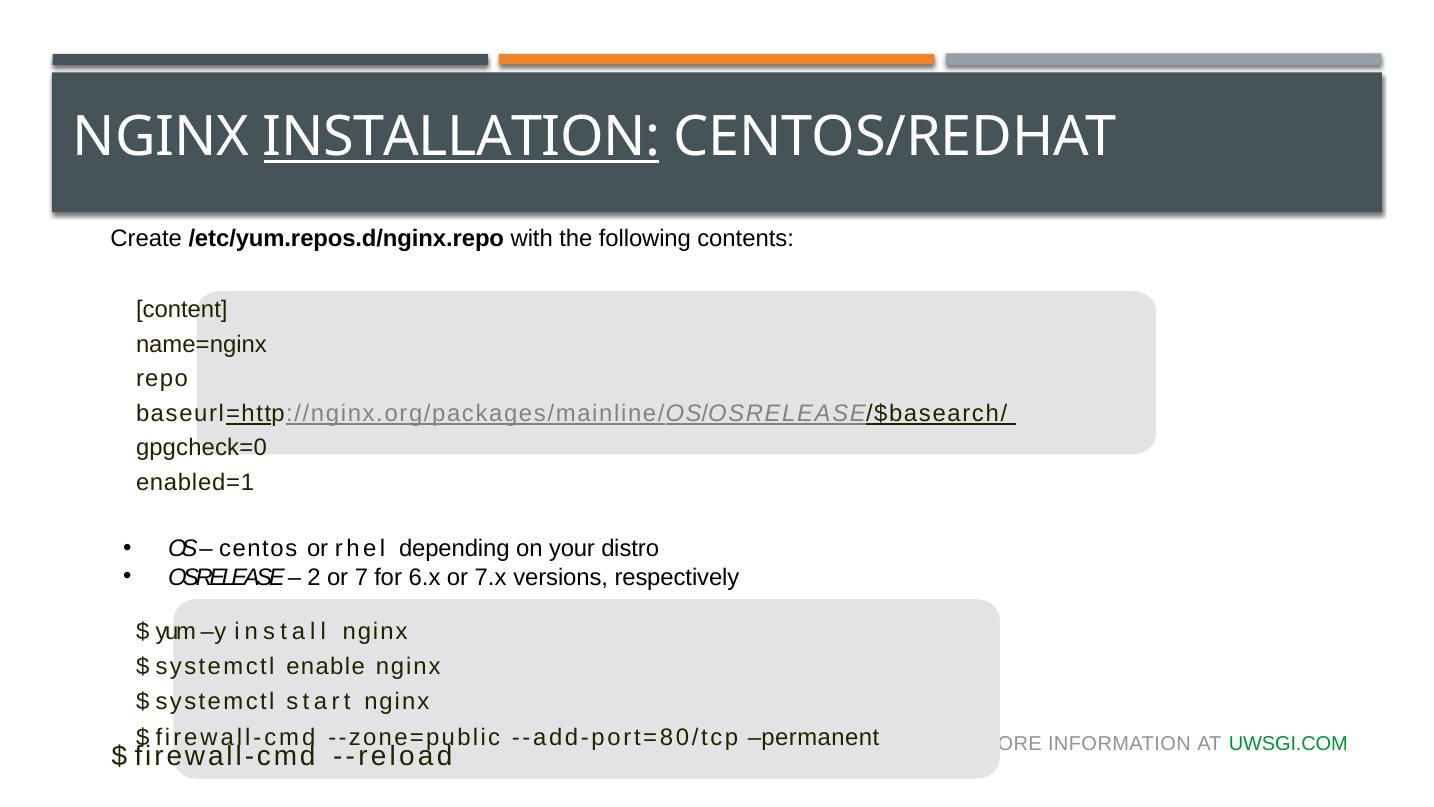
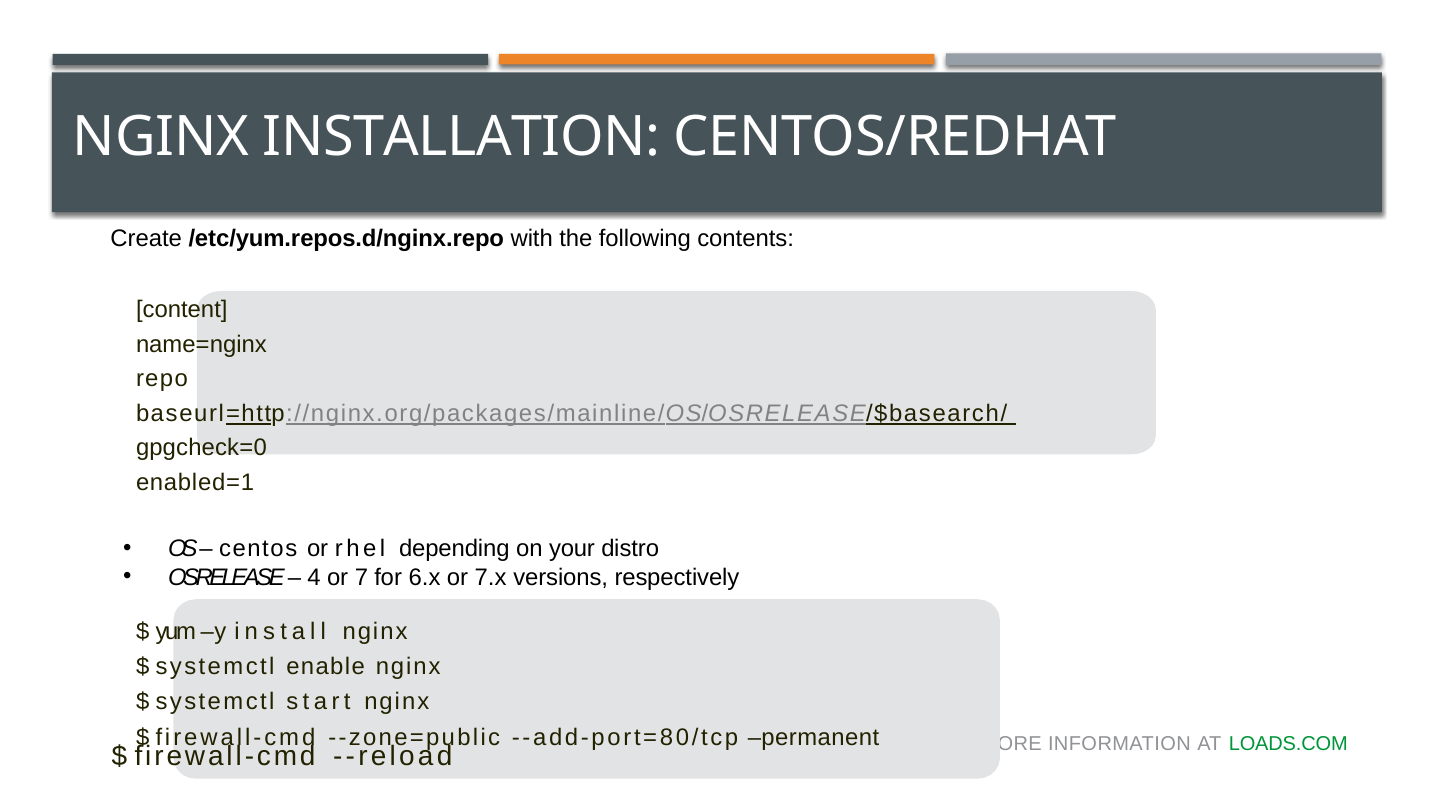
INSTALLATION underline: present -> none
2: 2 -> 4
UWSGI.COM: UWSGI.COM -> LOADS.COM
